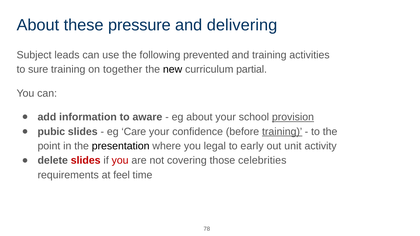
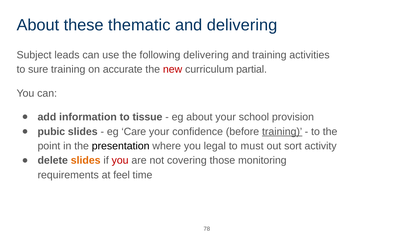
pressure: pressure -> thematic
following prevented: prevented -> delivering
together: together -> accurate
new colour: black -> red
aware: aware -> tissue
provision underline: present -> none
early: early -> must
unit: unit -> sort
slides at (86, 161) colour: red -> orange
celebrities: celebrities -> monitoring
